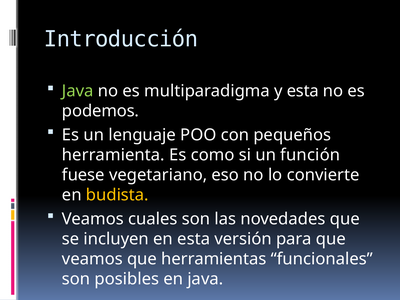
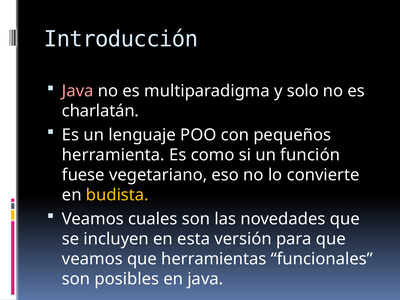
Java at (78, 91) colour: light green -> pink
y esta: esta -> solo
podemos: podemos -> charlatán
